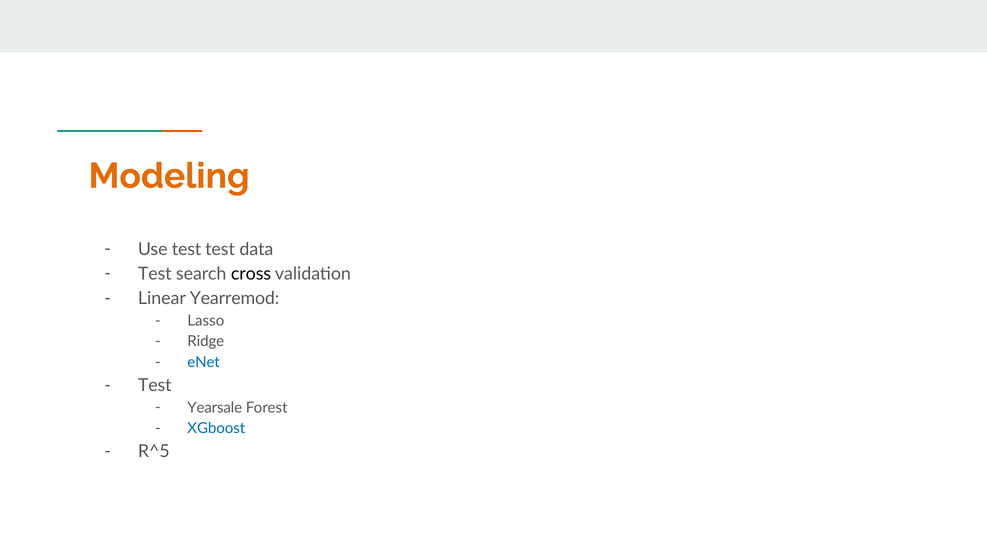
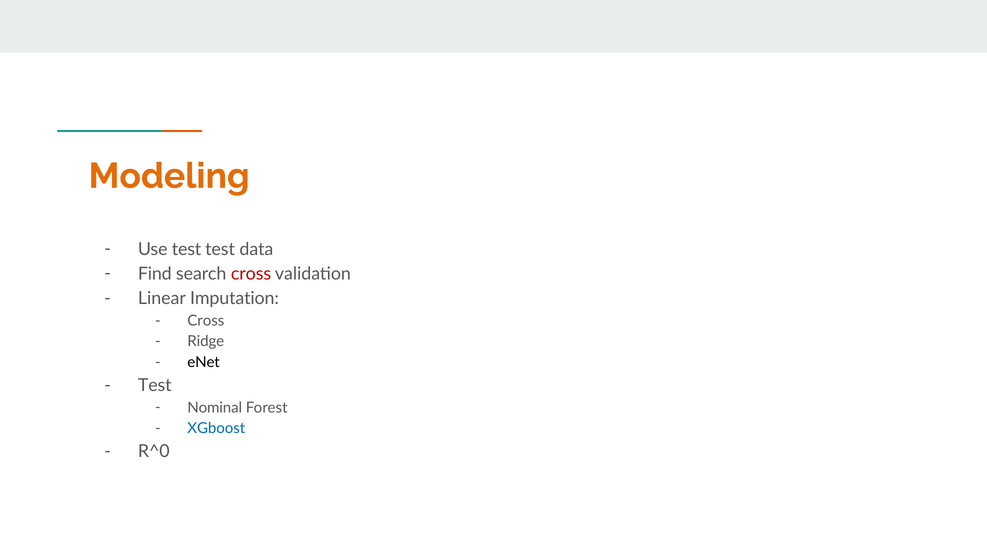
Test at (155, 274): Test -> Find
cross at (251, 274) colour: black -> red
Yearremod: Yearremod -> Imputation
Lasso at (206, 321): Lasso -> Cross
eNet colour: blue -> black
Yearsale: Yearsale -> Nominal
R^5: R^5 -> R^0
